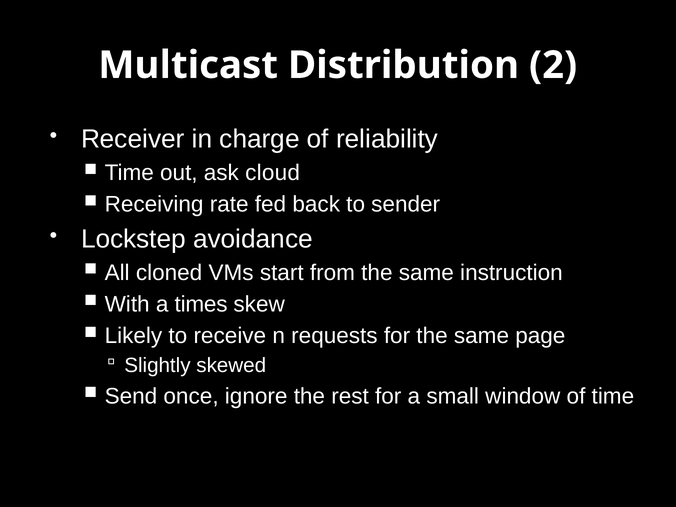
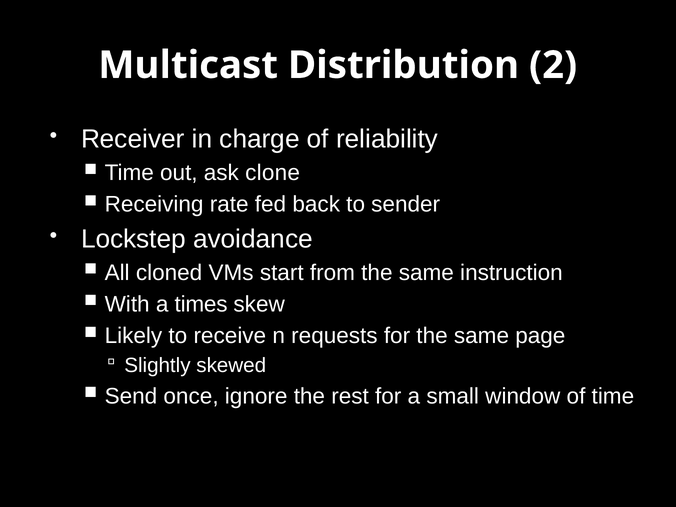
cloud: cloud -> clone
